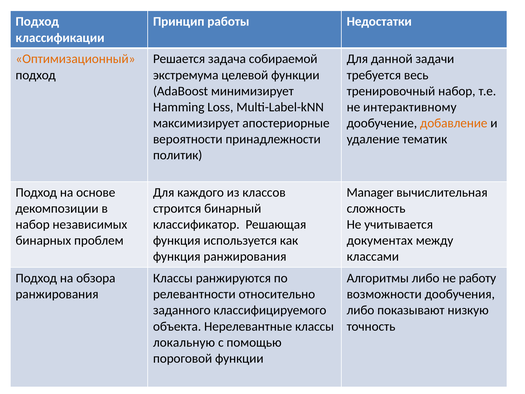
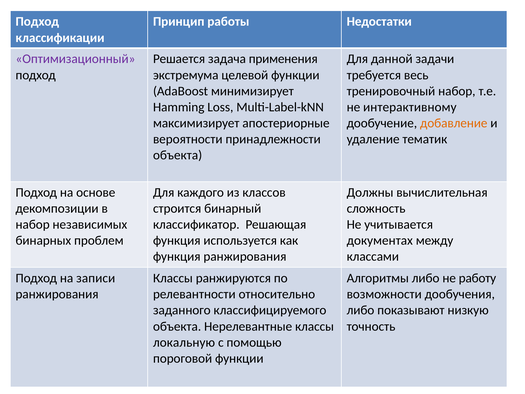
Оптимизационный colour: orange -> purple
собираемой: собираемой -> применения
политик at (178, 155): политик -> объекта
Manager: Manager -> Должны
обзора: обзора -> записи
